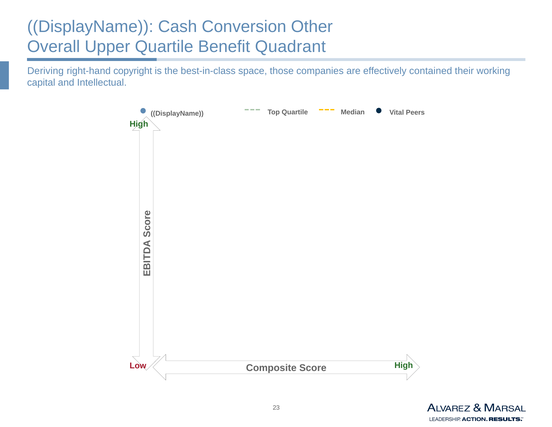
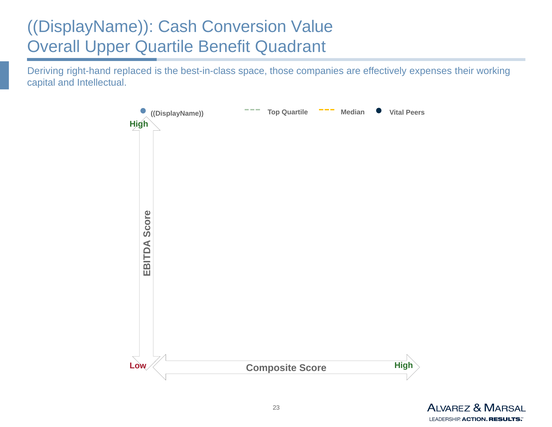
Other: Other -> Value
copyright: copyright -> replaced
contained: contained -> expenses
